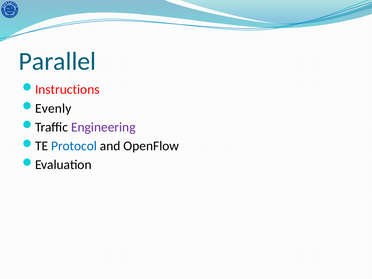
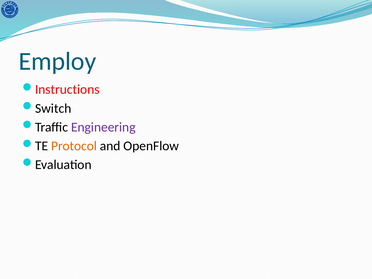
Parallel: Parallel -> Employ
Evenly: Evenly -> Switch
Protocol colour: blue -> orange
